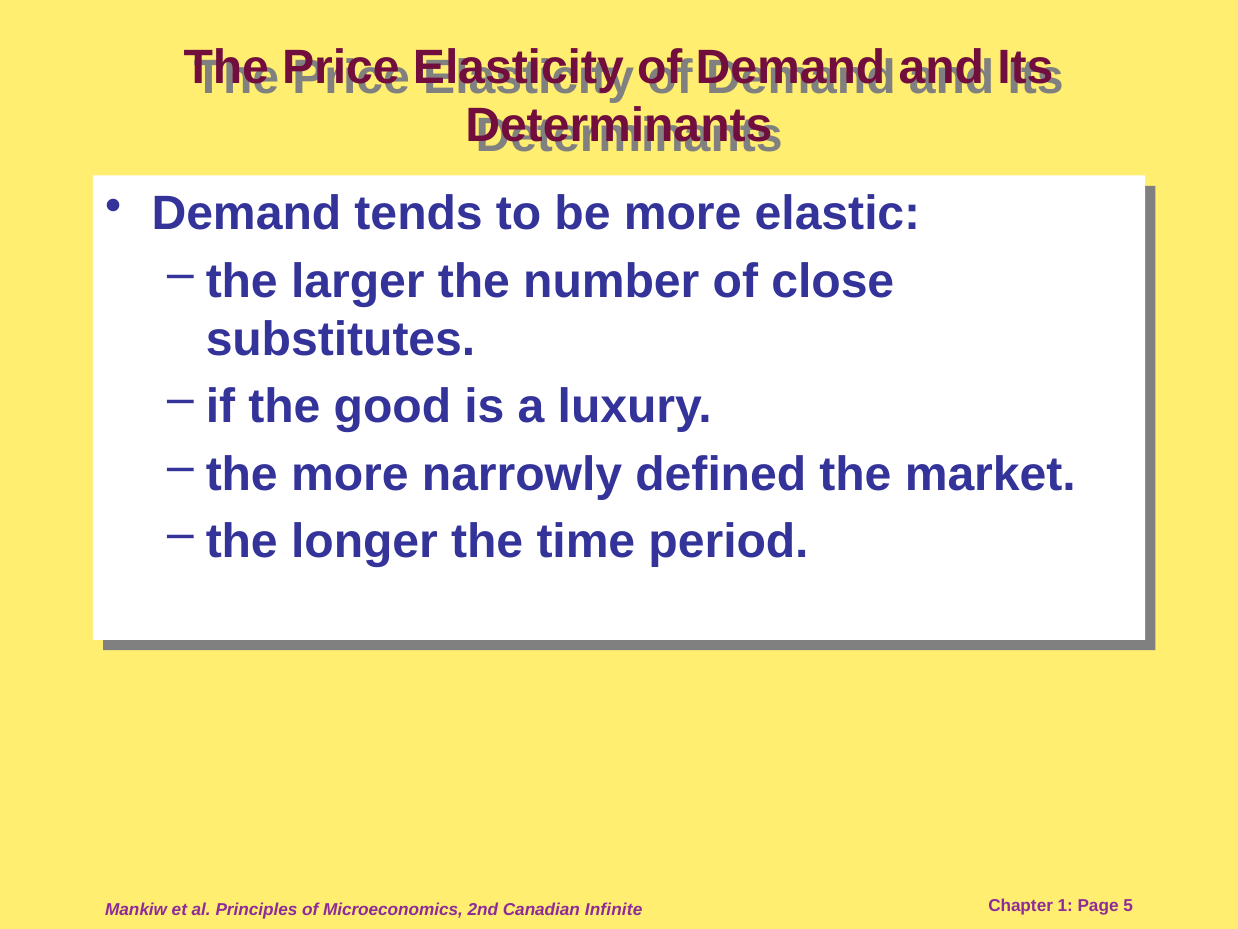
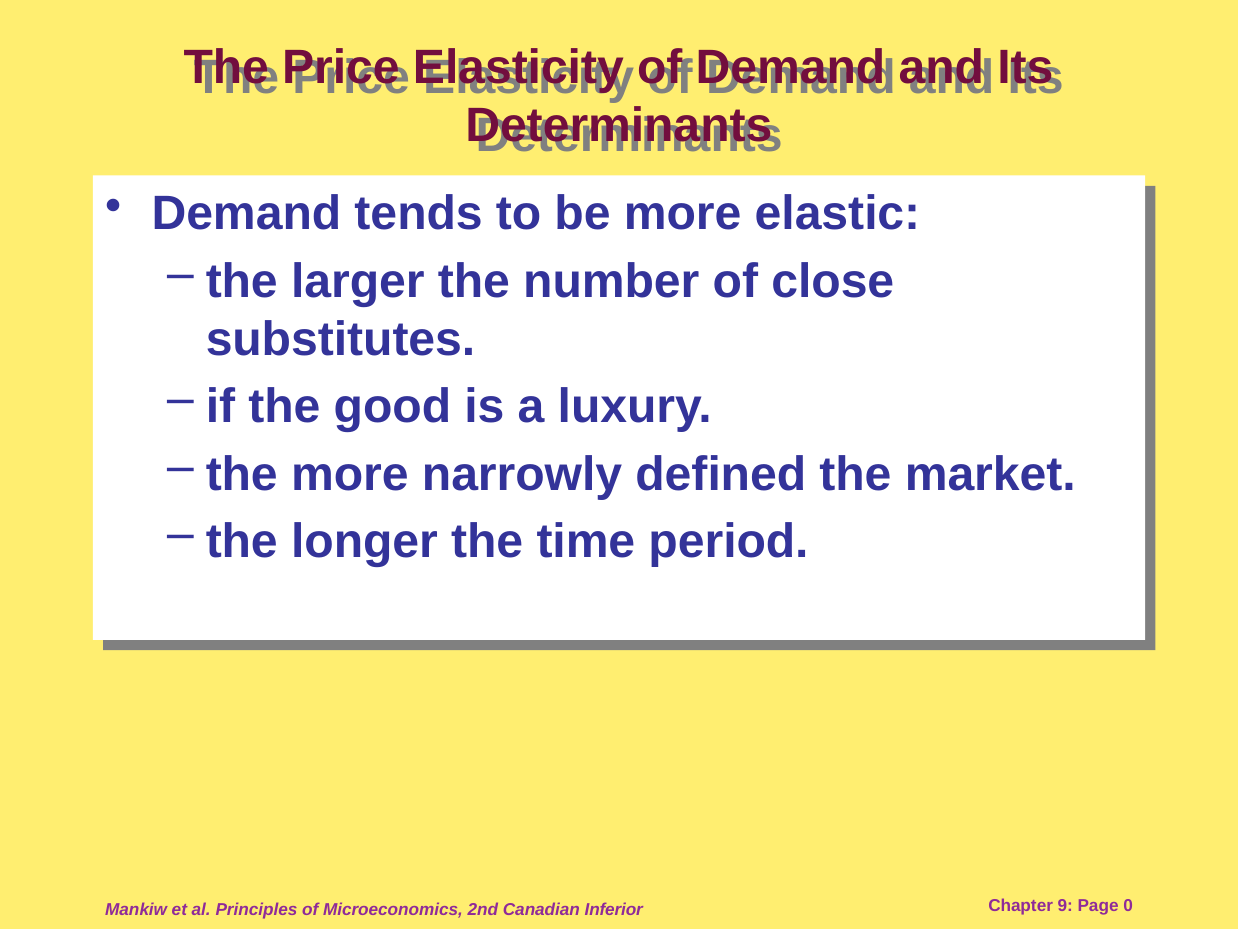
Infinite: Infinite -> Inferior
1: 1 -> 9
5: 5 -> 0
